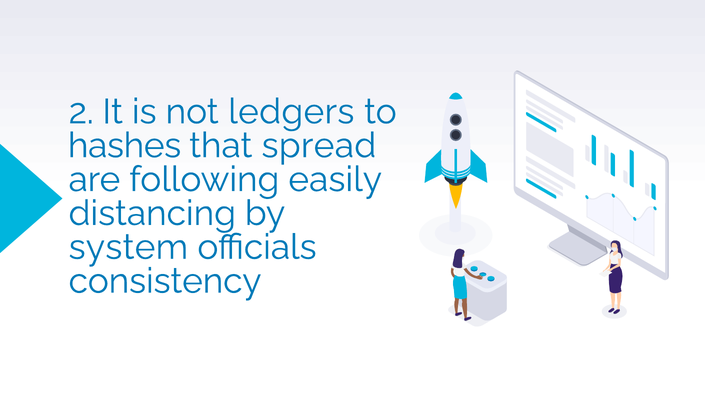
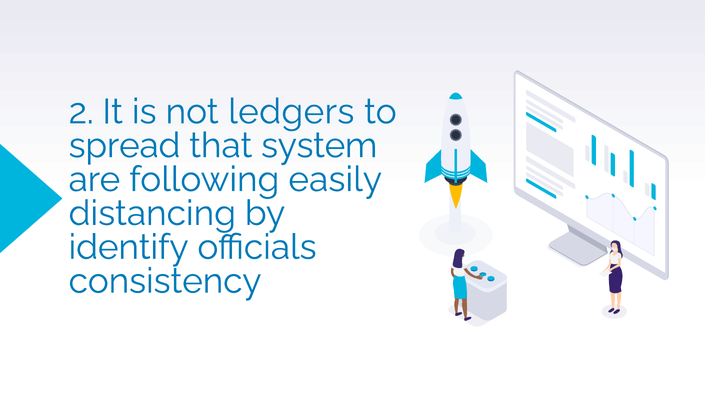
hashes: hashes -> spread
spread: spread -> system
system: system -> identify
